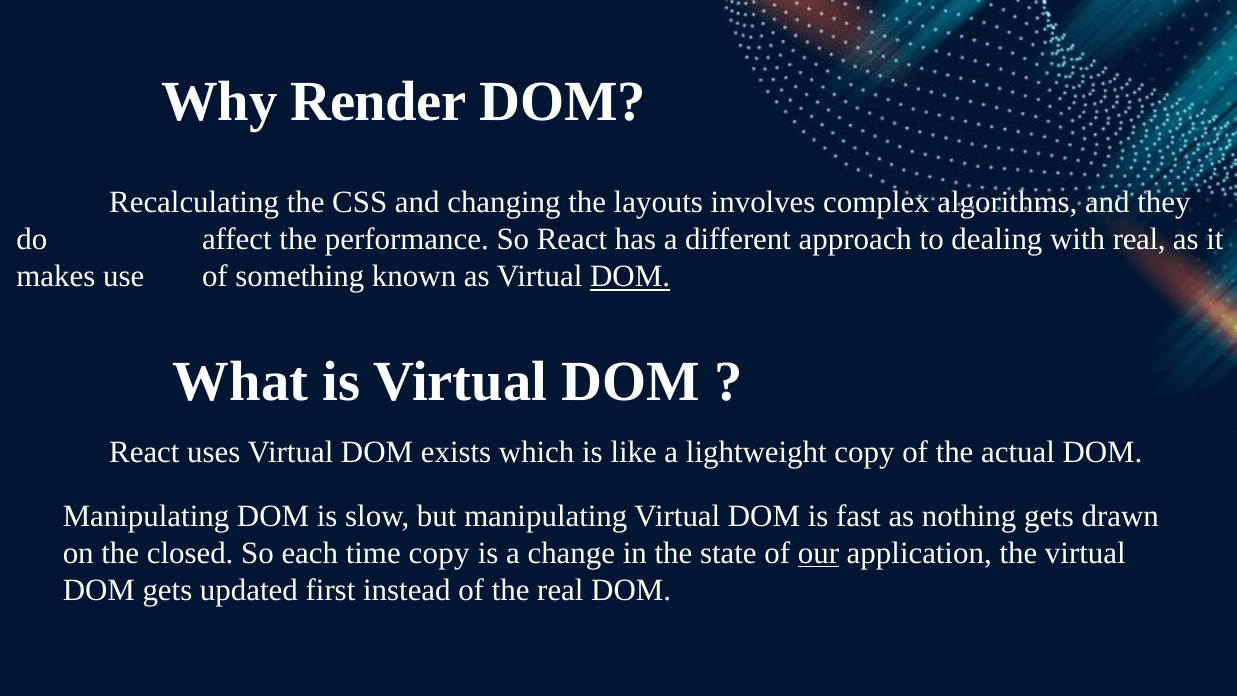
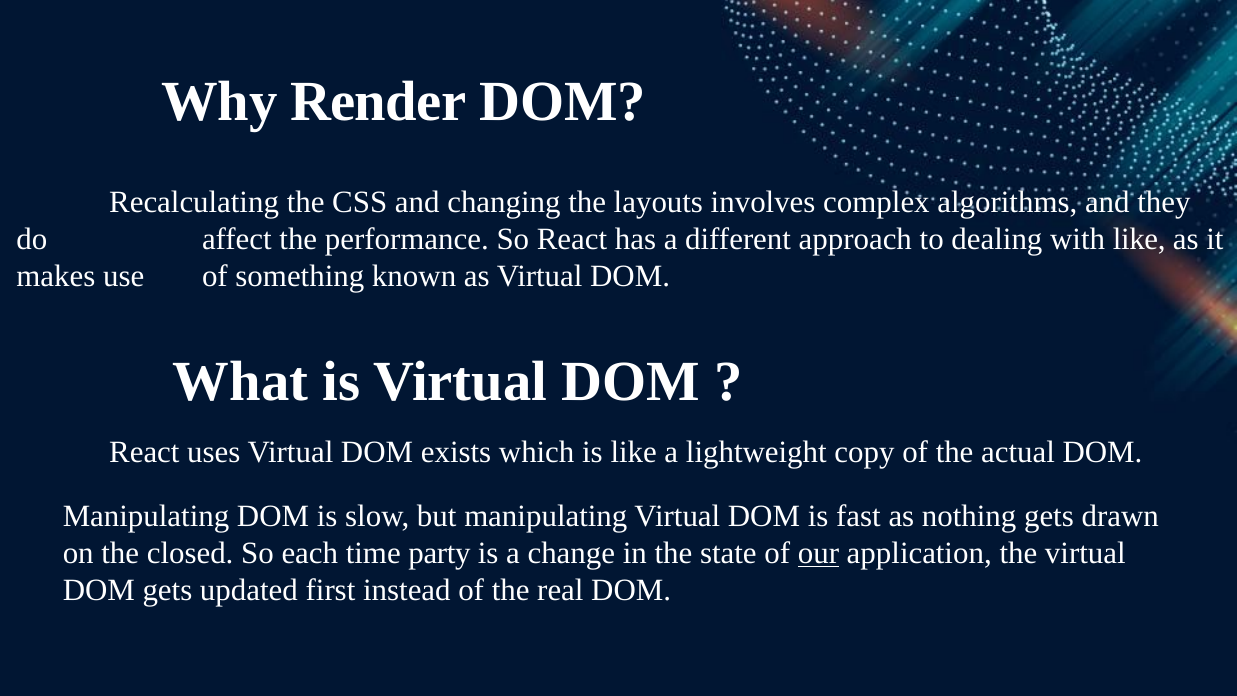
with real: real -> like
DOM at (630, 276) underline: present -> none
time copy: copy -> party
